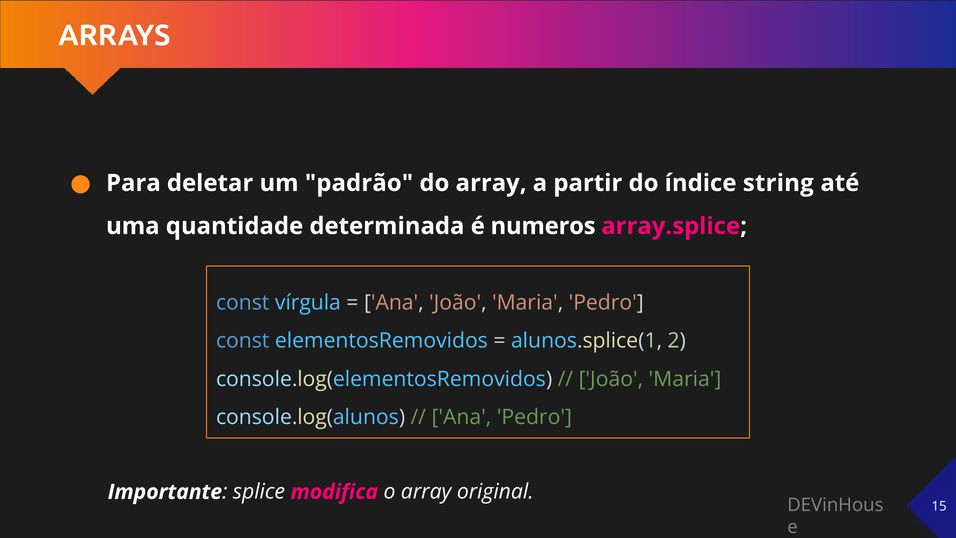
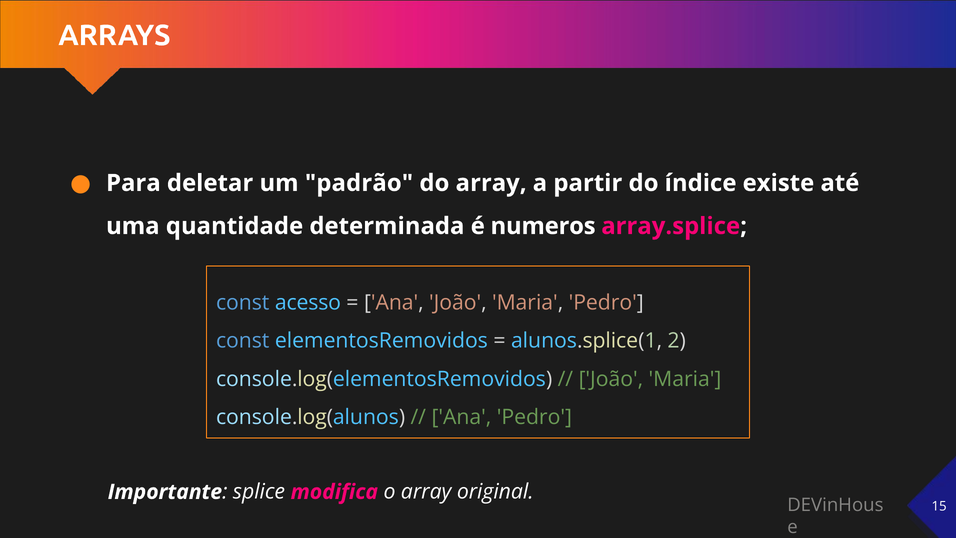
string: string -> existe
vírgula: vírgula -> acesso
